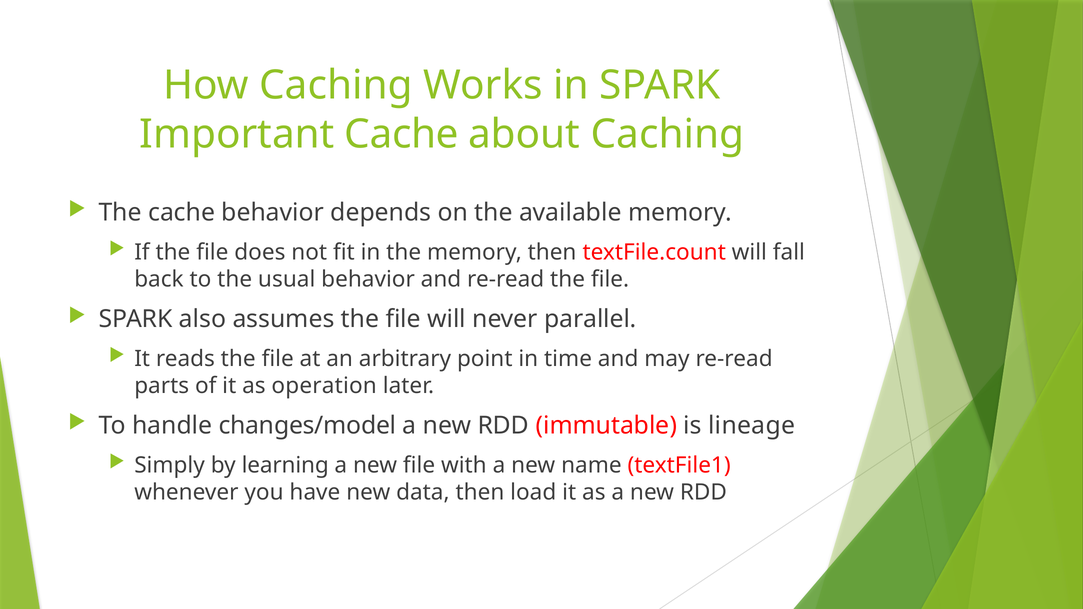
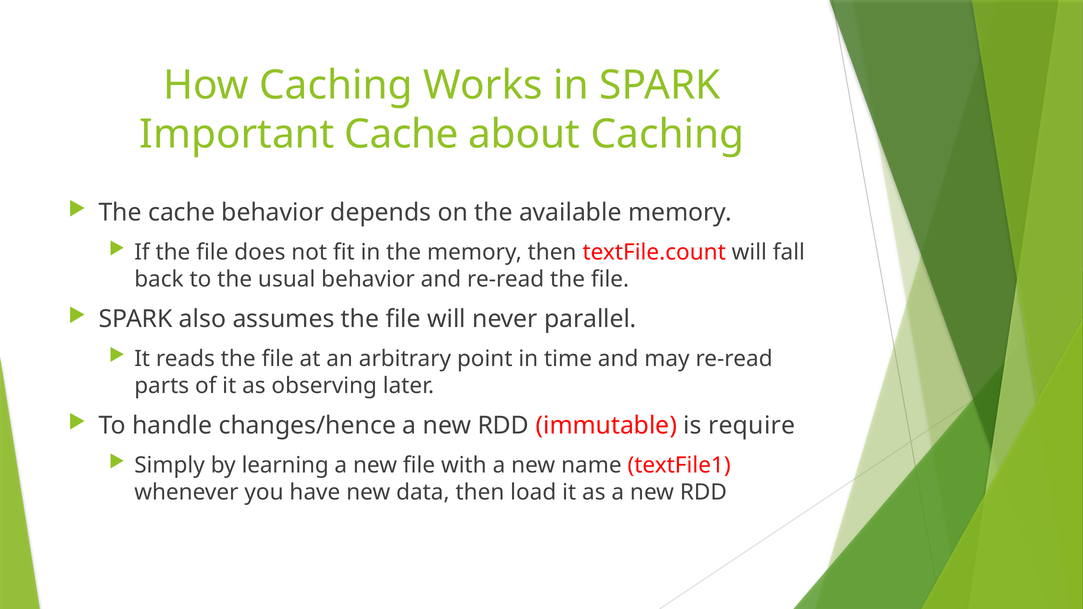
operation: operation -> observing
changes/model: changes/model -> changes/hence
lineage: lineage -> require
